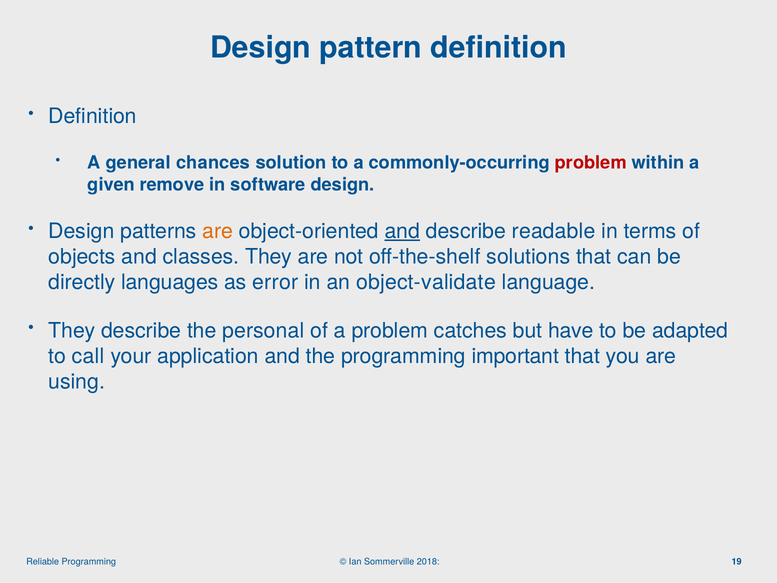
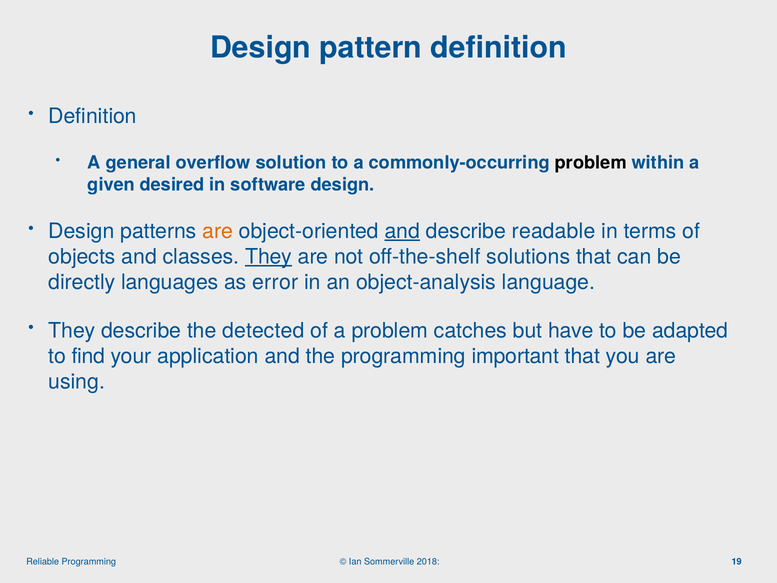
chances: chances -> overflow
problem at (591, 163) colour: red -> black
remove: remove -> desired
They at (269, 257) underline: none -> present
object-validate: object-validate -> object-analysis
personal: personal -> detected
call: call -> find
